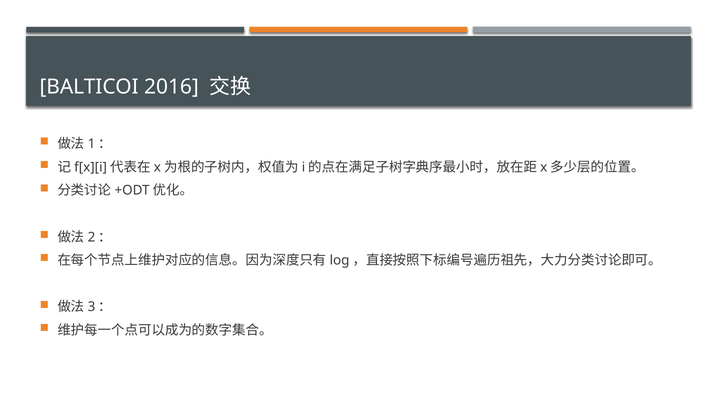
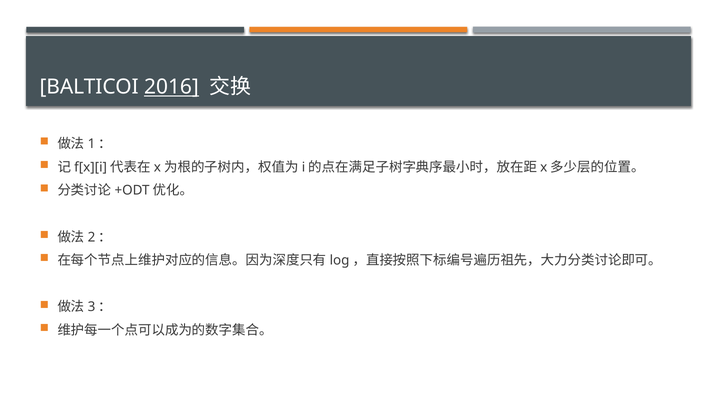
2016 underline: none -> present
